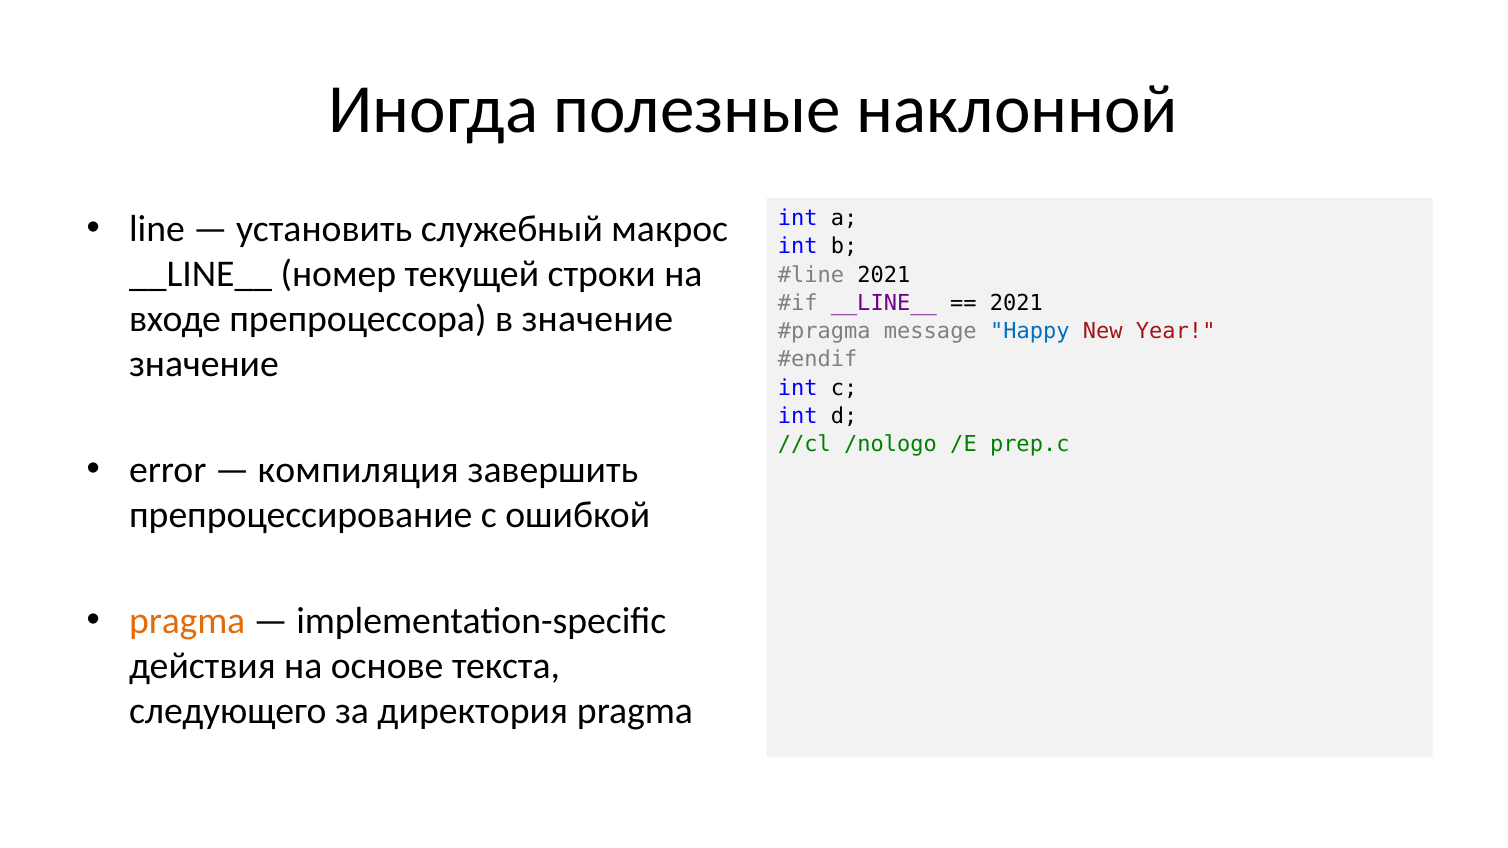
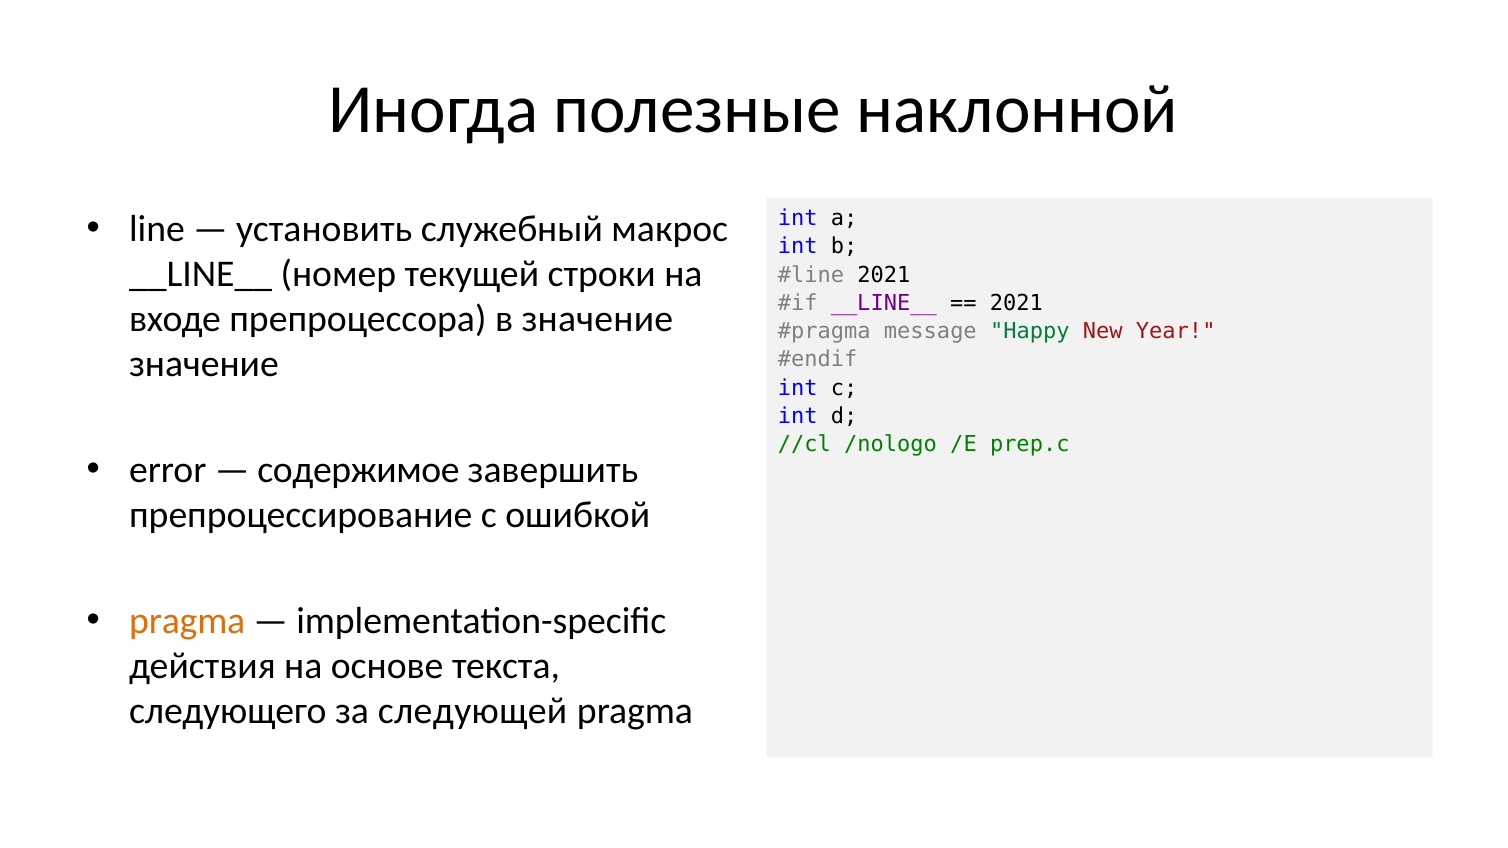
Happy at (1030, 331) colour: blue -> green
компиляция: компиляция -> содержимое
директория: директория -> следующей
